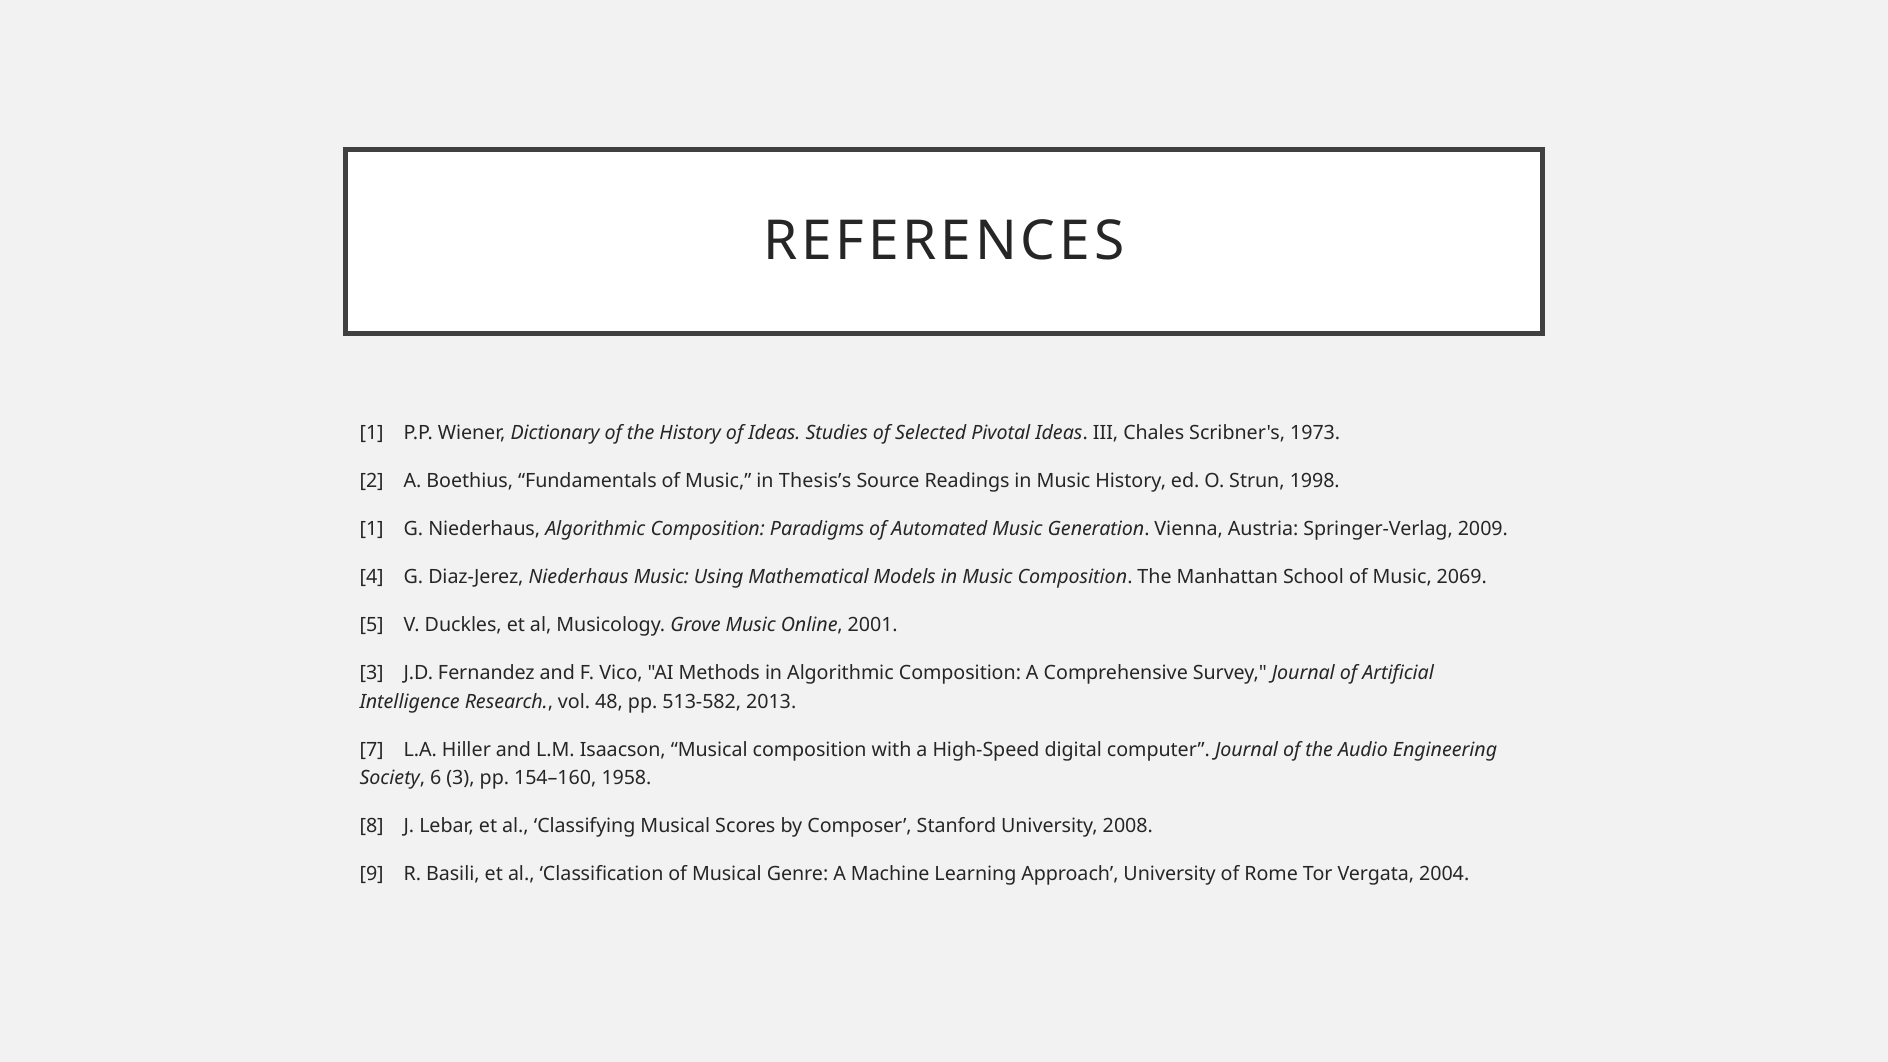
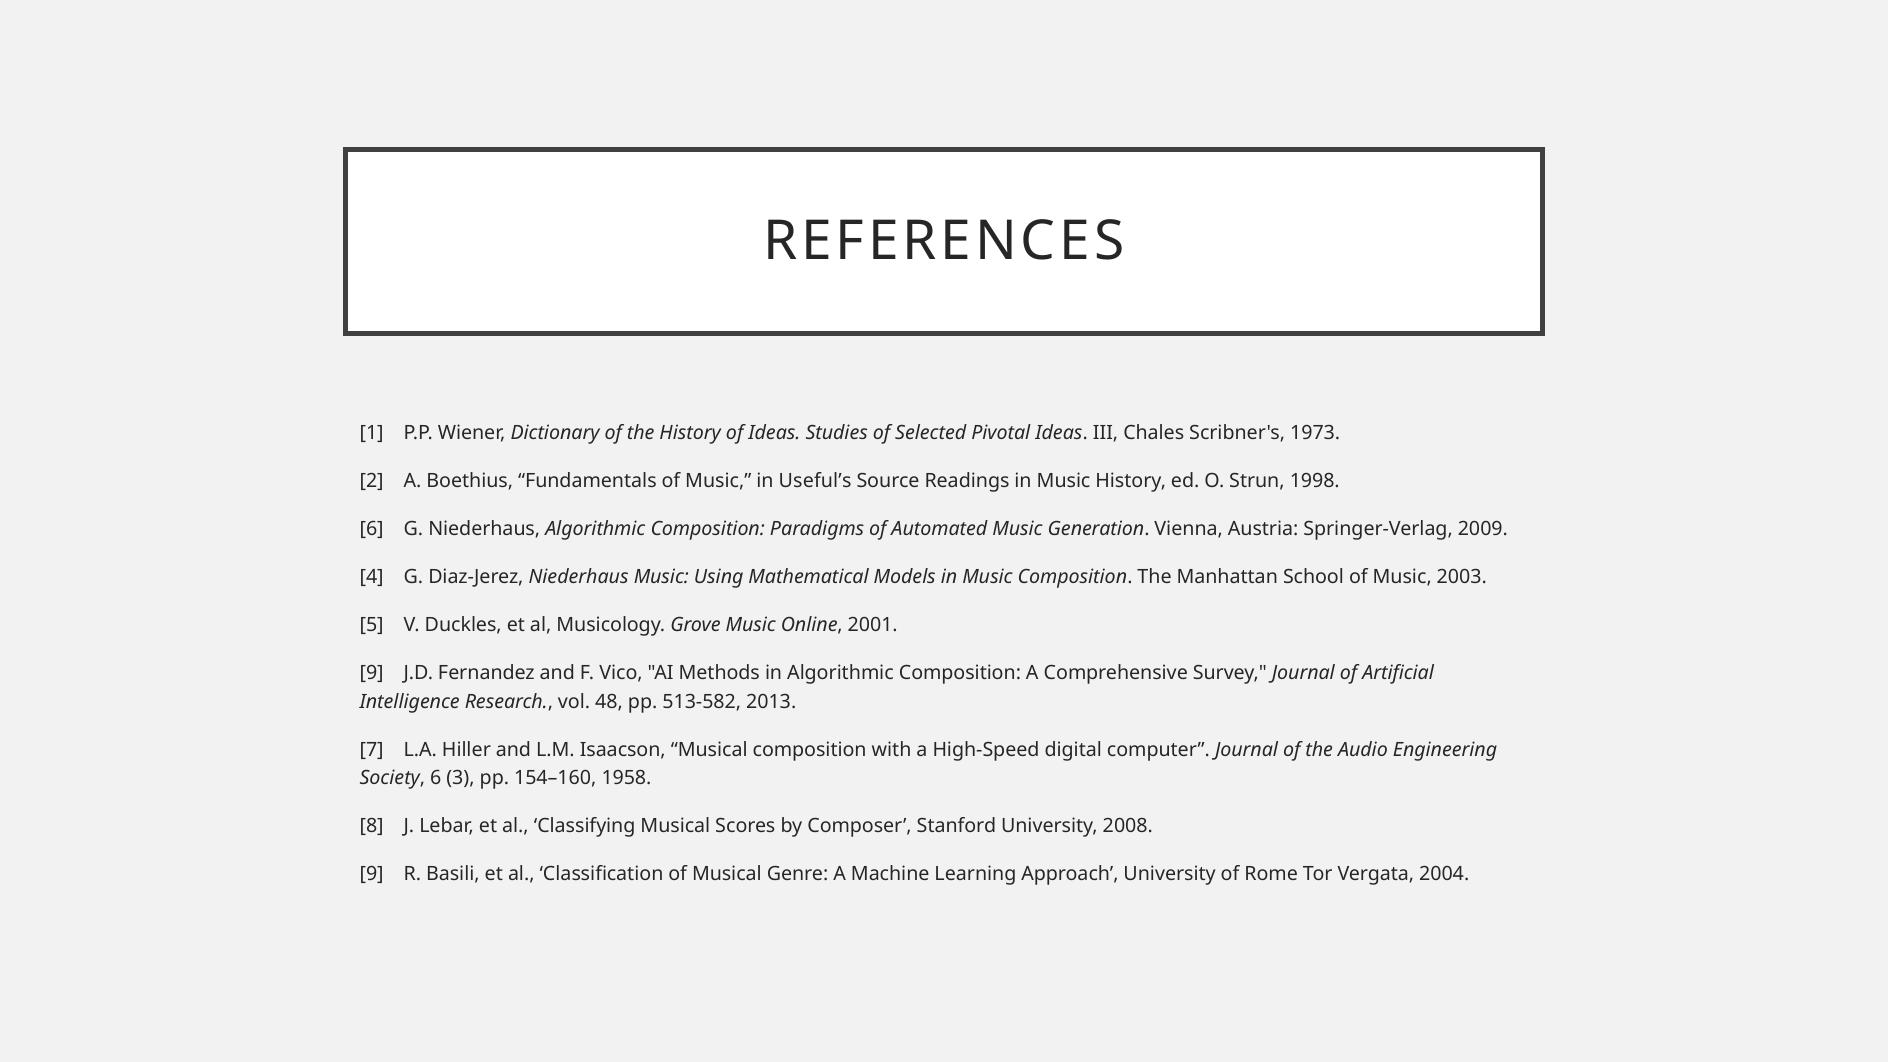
Thesis’s: Thesis’s -> Useful’s
1 at (372, 529): 1 -> 6
2069: 2069 -> 2003
3 at (372, 673): 3 -> 9
